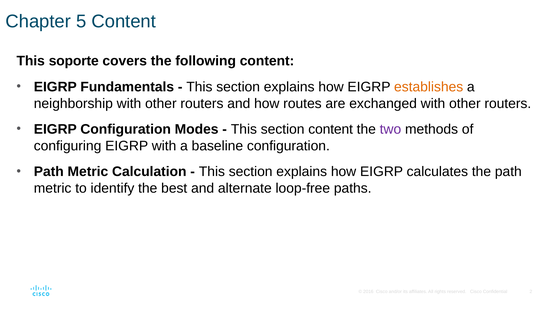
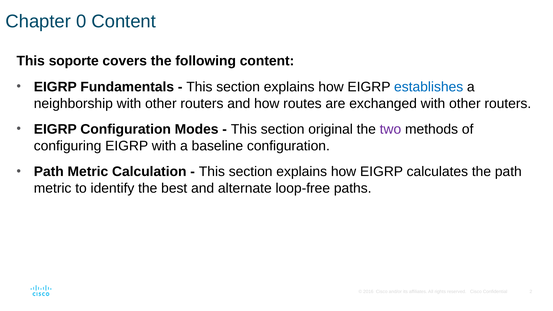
5: 5 -> 0
establishes colour: orange -> blue
section content: content -> original
